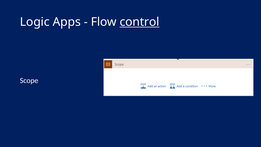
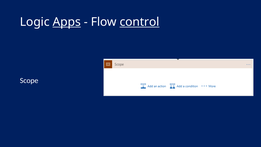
Apps underline: none -> present
